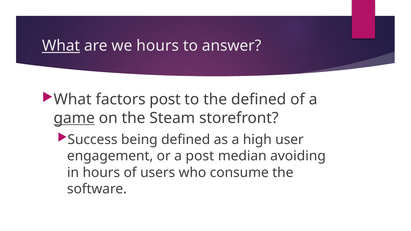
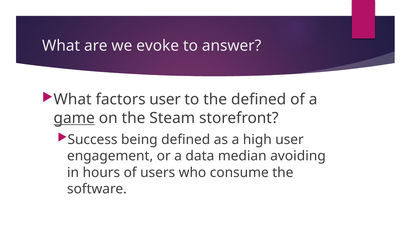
What at (61, 46) underline: present -> none
we hours: hours -> evoke
factors post: post -> user
a post: post -> data
